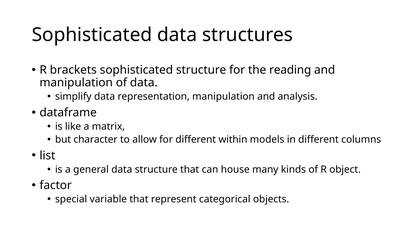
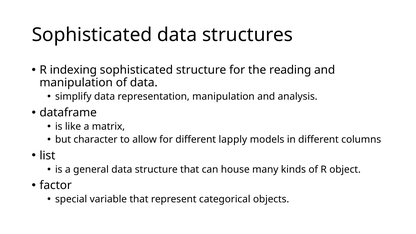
brackets: brackets -> indexing
within: within -> lapply
